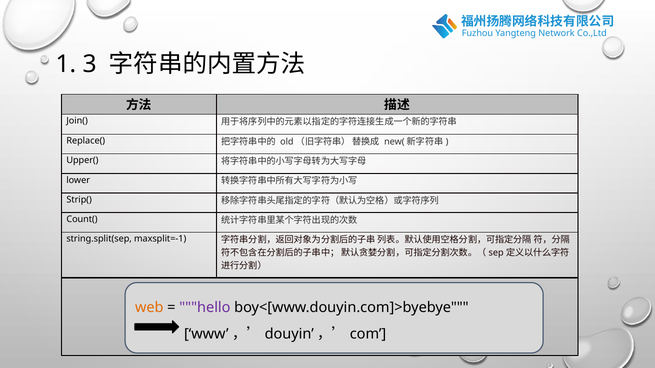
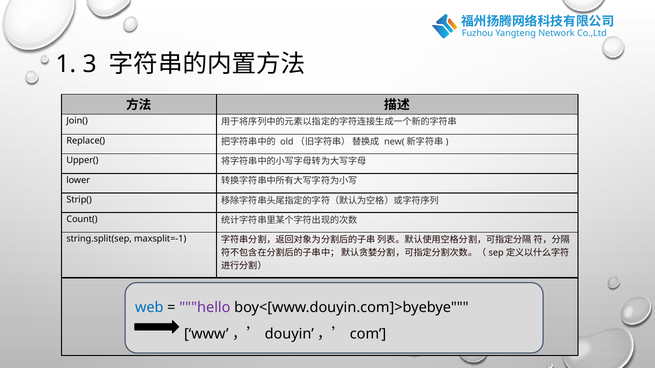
web colour: orange -> blue
